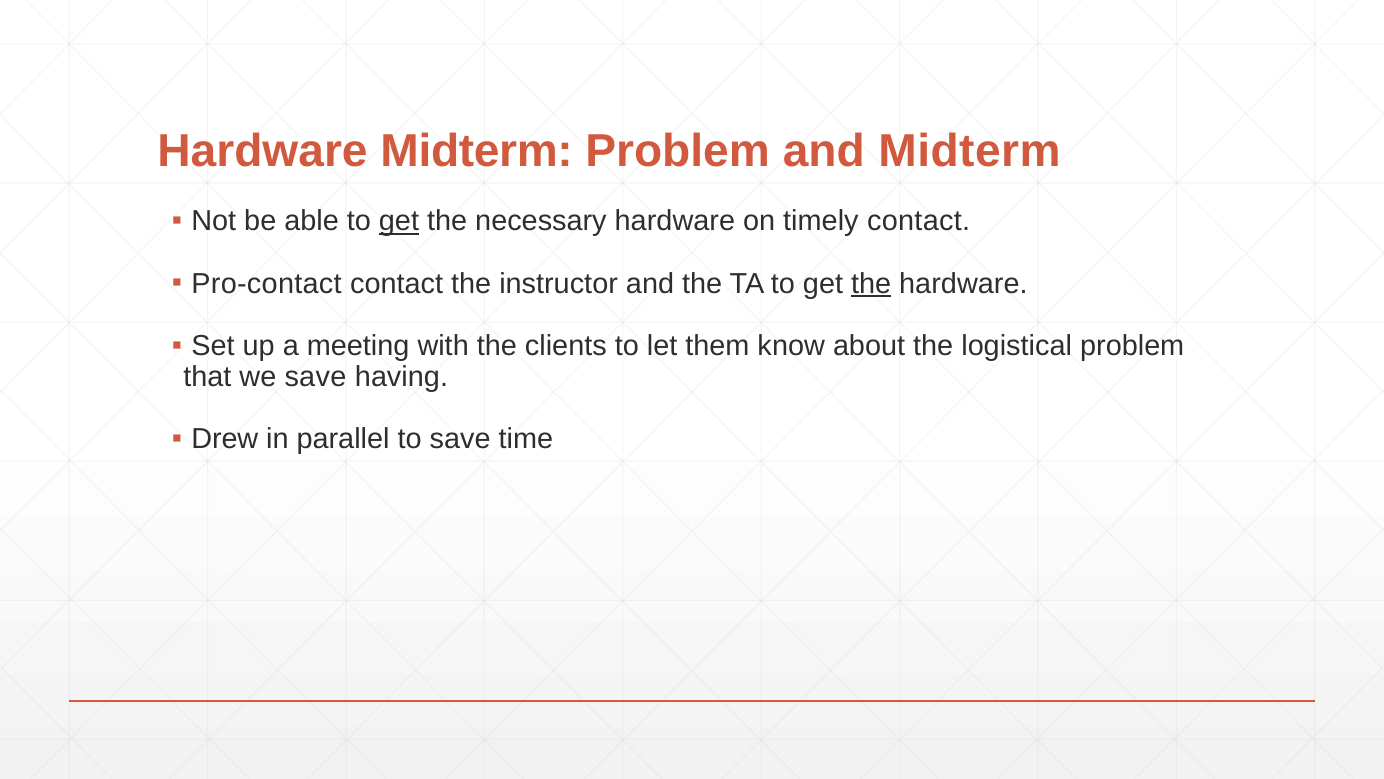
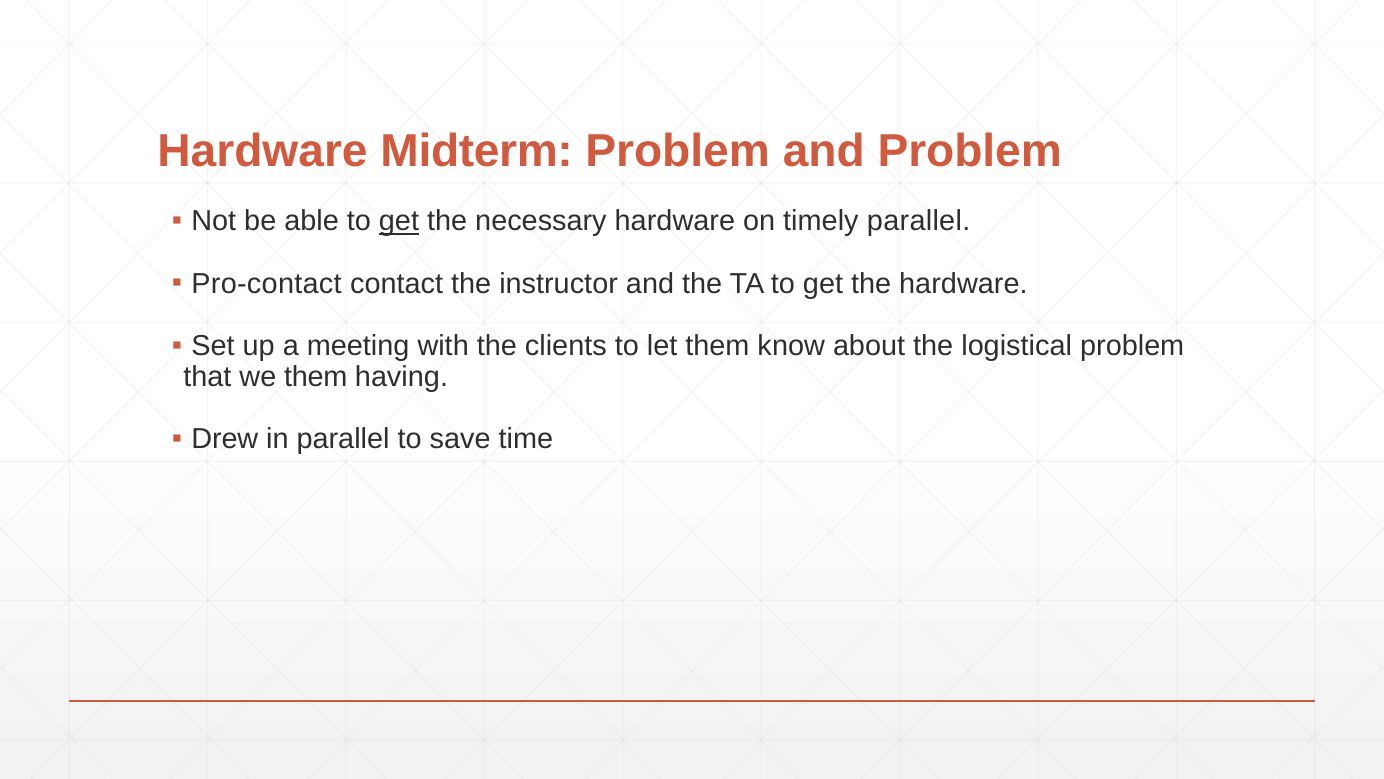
and Midterm: Midterm -> Problem
timely contact: contact -> parallel
the at (871, 283) underline: present -> none
we save: save -> them
